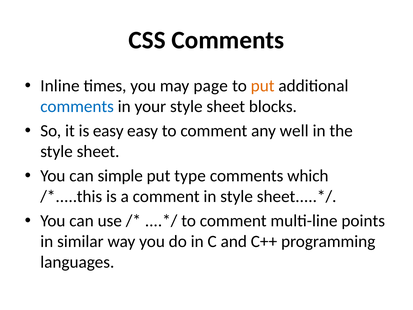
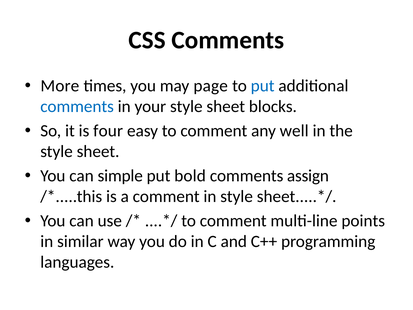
Inline: Inline -> More
put at (263, 86) colour: orange -> blue
is easy: easy -> four
type: type -> bold
which: which -> assign
